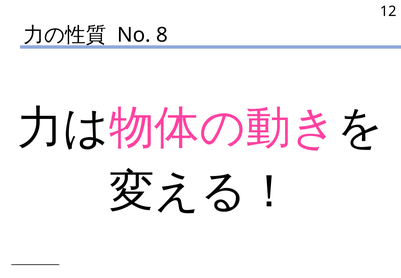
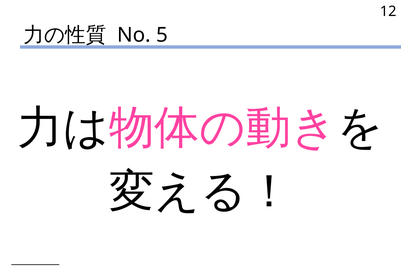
8: 8 -> 5
